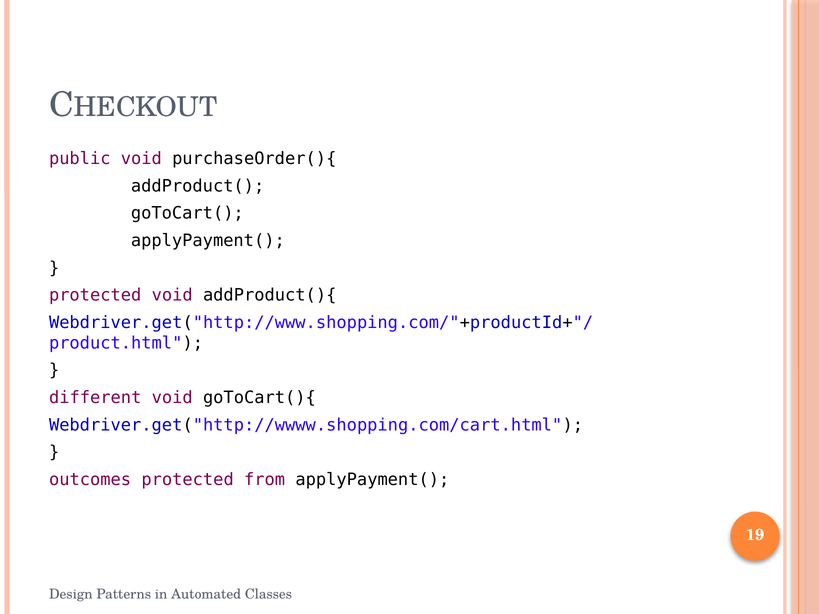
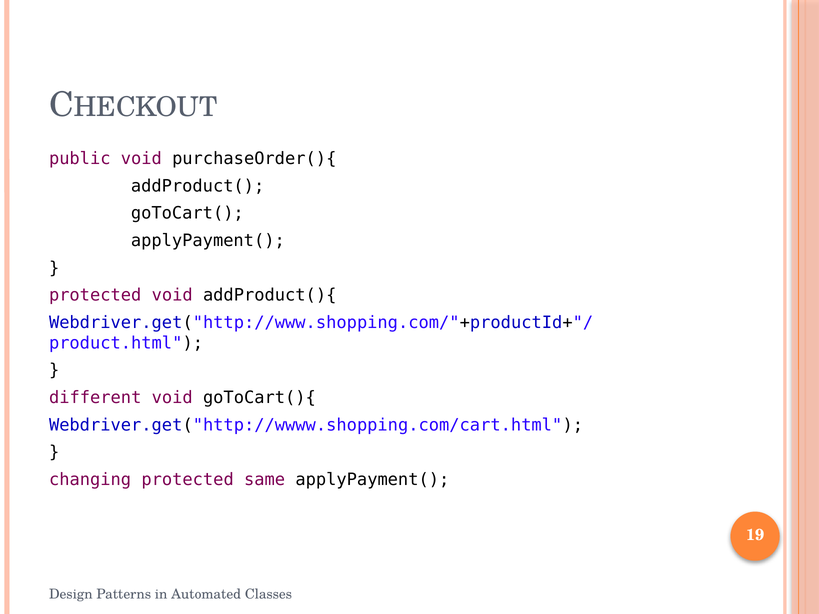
outcomes: outcomes -> changing
from: from -> same
